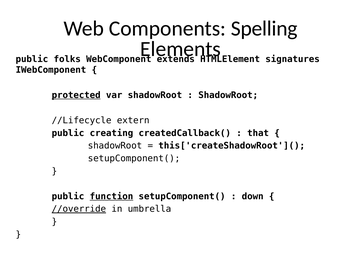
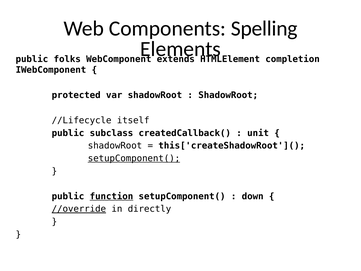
signatures: signatures -> completion
protected underline: present -> none
extern: extern -> itself
creating: creating -> subclass
that: that -> unit
setupComponent( at (134, 158) underline: none -> present
umbrella: umbrella -> directly
